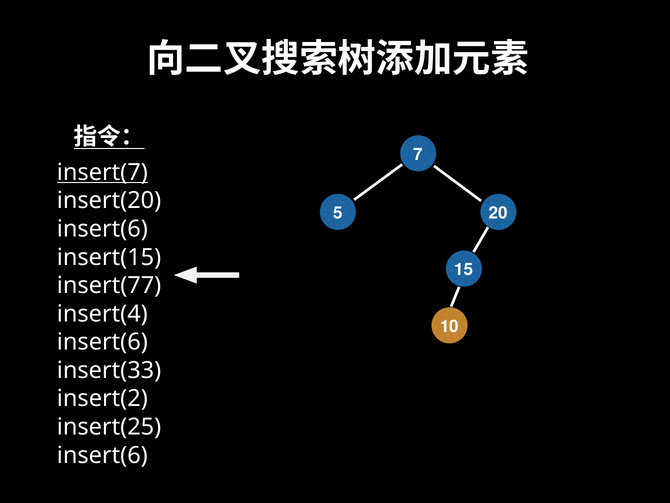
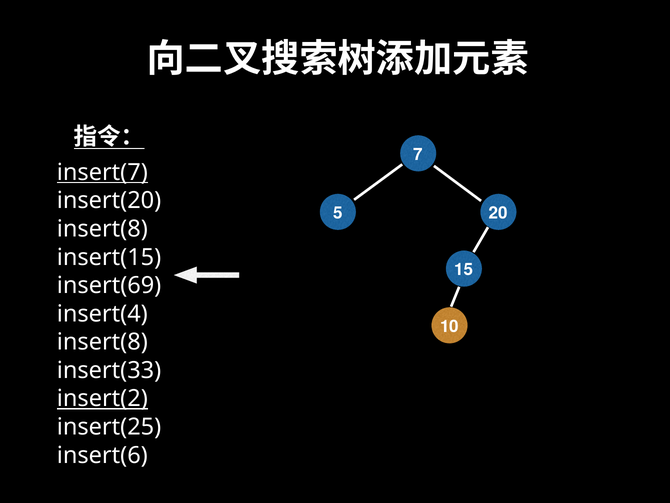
insert(6 at (102, 229): insert(6 -> insert(8
insert(77: insert(77 -> insert(69
insert(6 at (102, 342): insert(6 -> insert(8
insert(2 underline: none -> present
